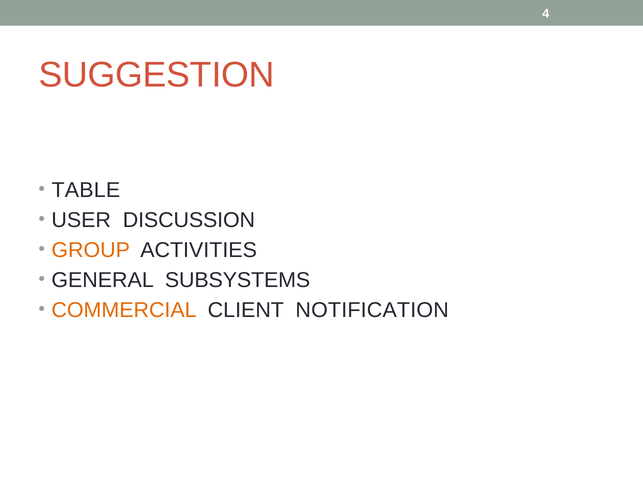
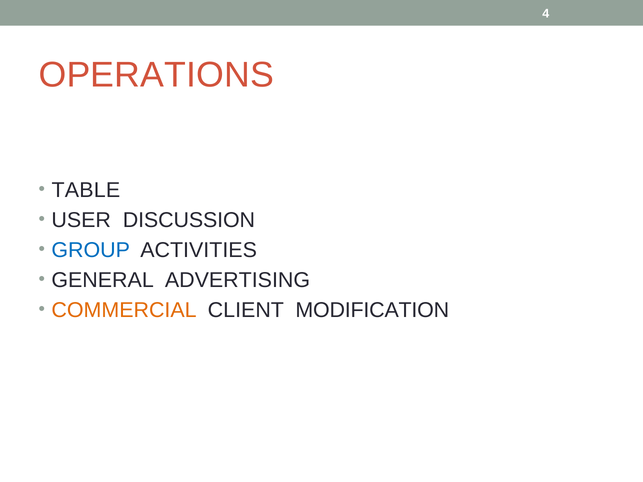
SUGGESTION: SUGGESTION -> OPERATIONS
GROUP colour: orange -> blue
SUBSYSTEMS: SUBSYSTEMS -> ADVERTISING
NOTIFICATION: NOTIFICATION -> MODIFICATION
